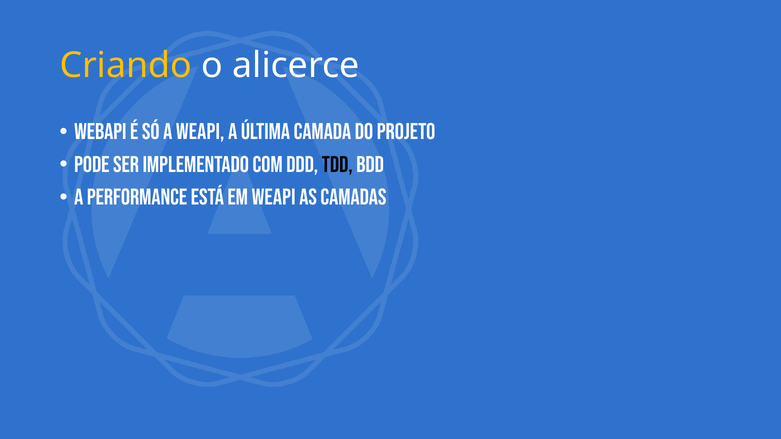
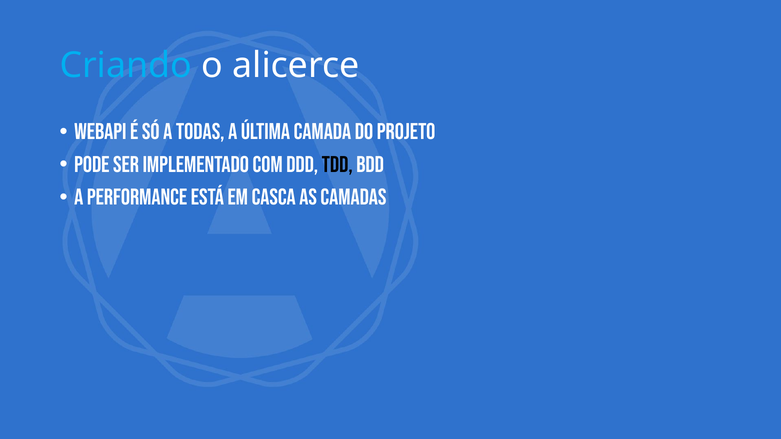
Criando colour: yellow -> light blue
a weapi: weapi -> todas
em weapi: weapi -> casca
